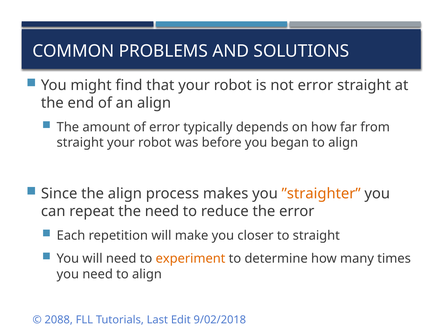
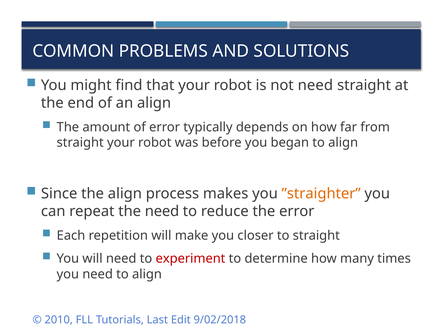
not error: error -> need
experiment colour: orange -> red
2088: 2088 -> 2010
